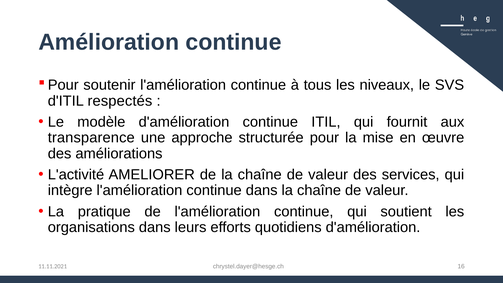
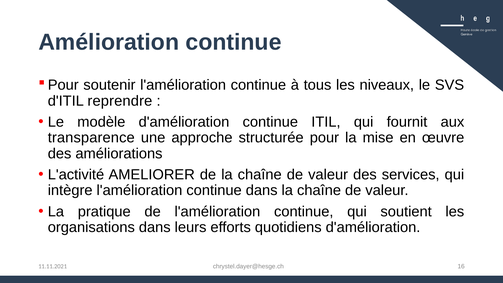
respectés: respectés -> reprendre
